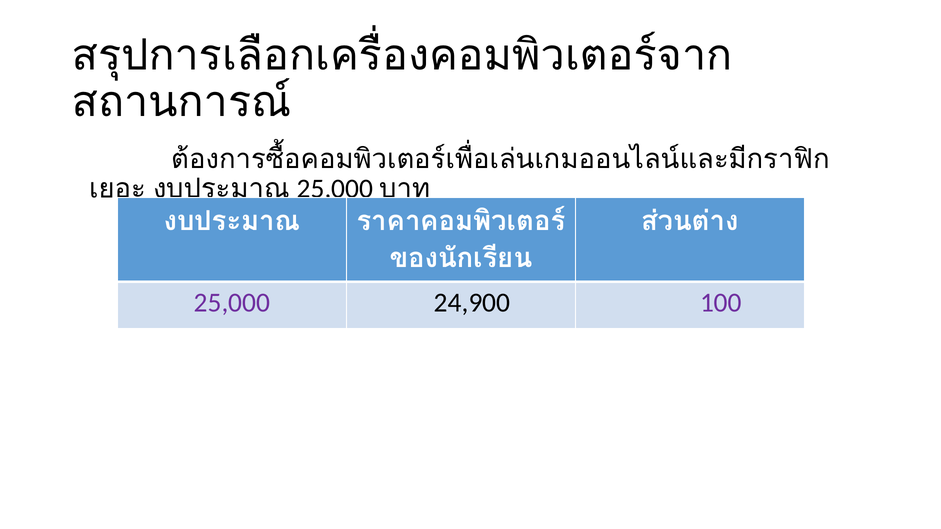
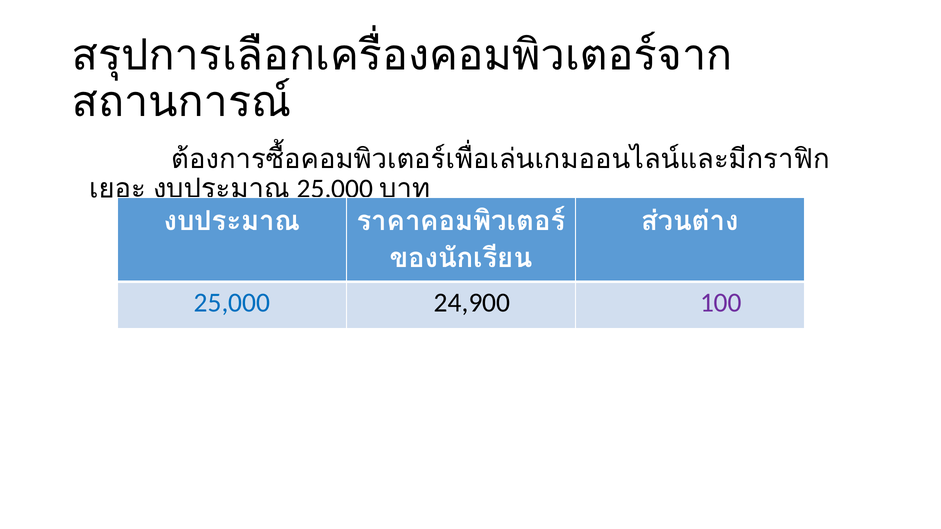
25,000 at (232, 303) colour: purple -> blue
